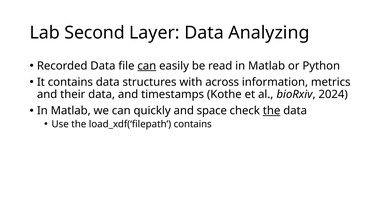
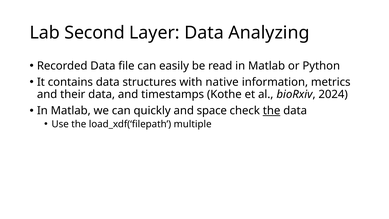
can at (147, 66) underline: present -> none
across: across -> native
load_xdf(‘filepath contains: contains -> multiple
